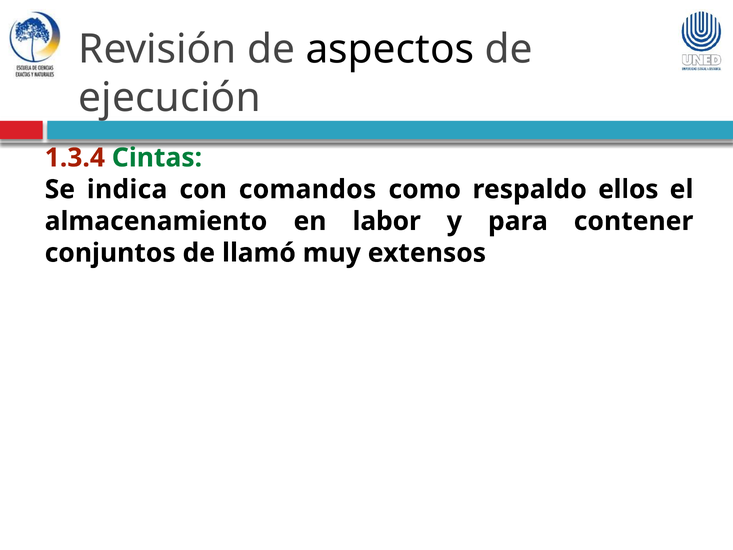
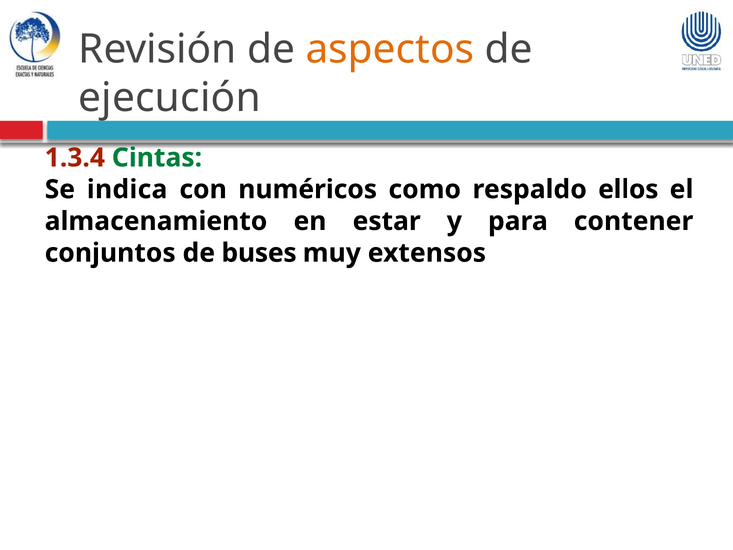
aspectos colour: black -> orange
comandos: comandos -> numéricos
labor: labor -> estar
llamó: llamó -> buses
